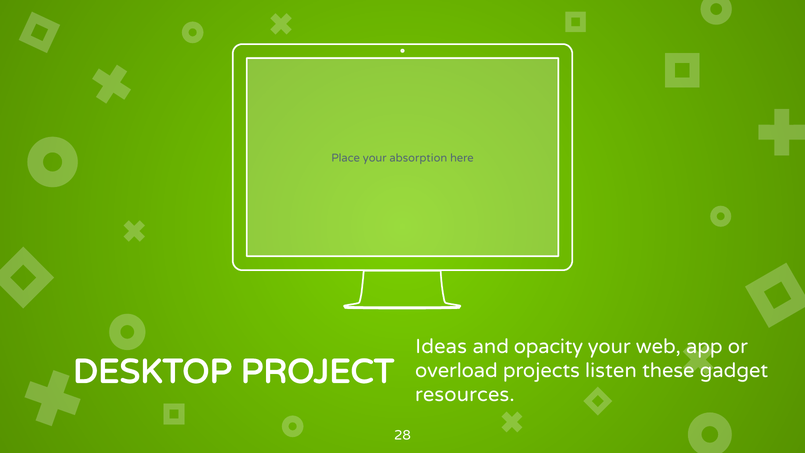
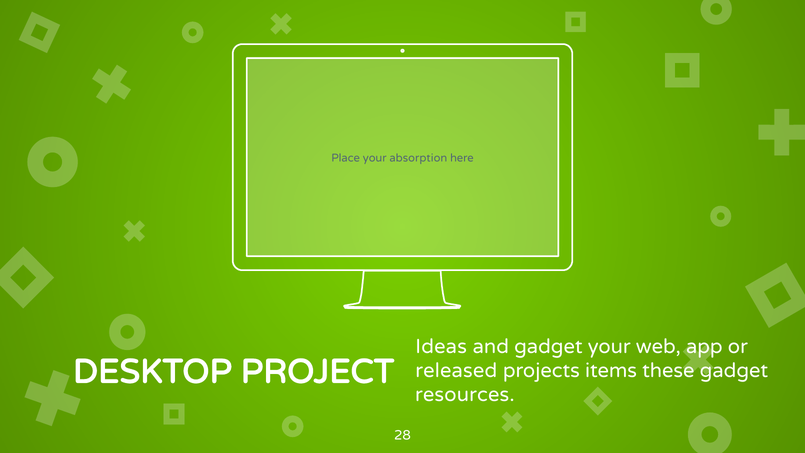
and opacity: opacity -> gadget
overload: overload -> released
listen: listen -> items
